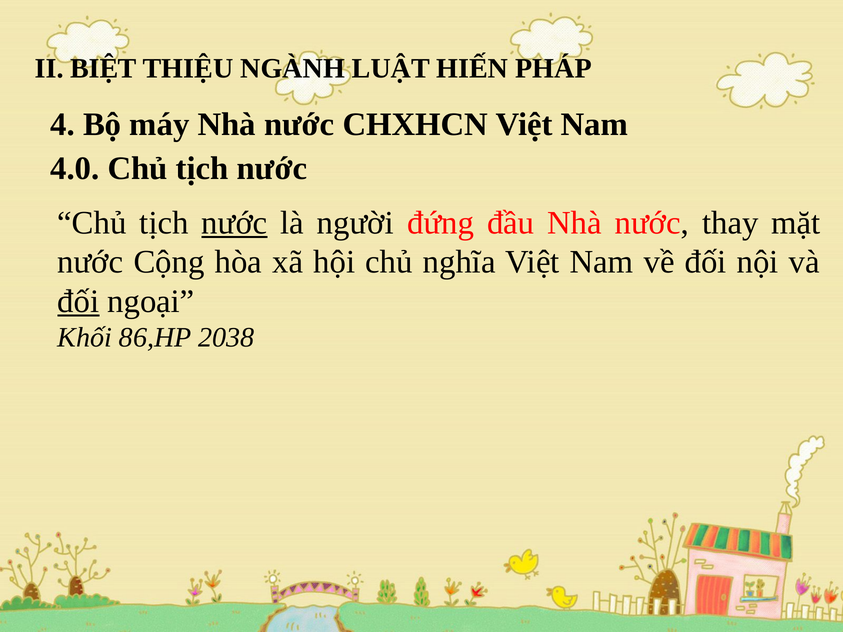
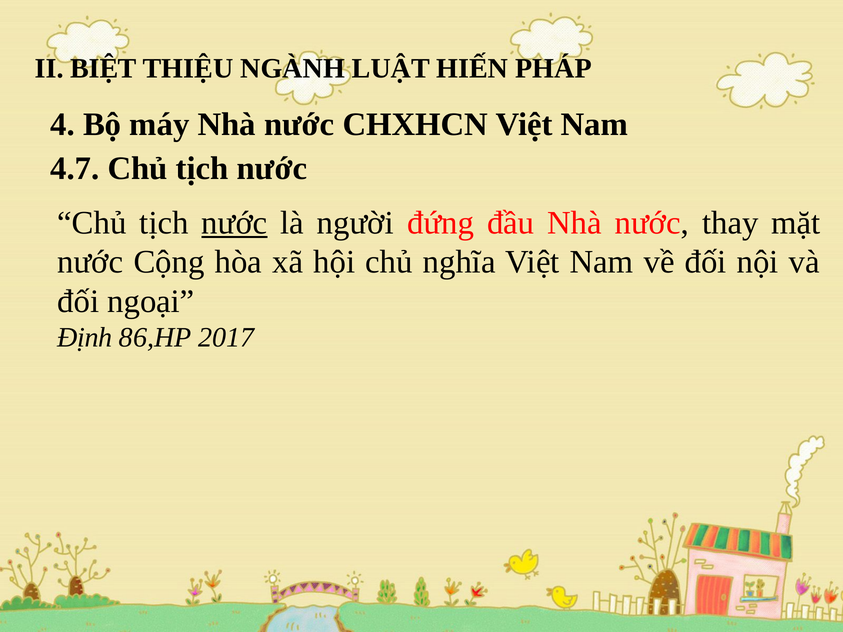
4.0: 4.0 -> 4.7
đối at (78, 302) underline: present -> none
Khối: Khối -> Định
2038: 2038 -> 2017
